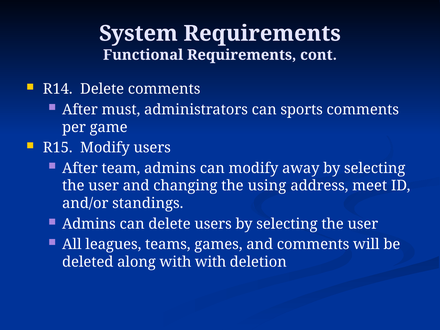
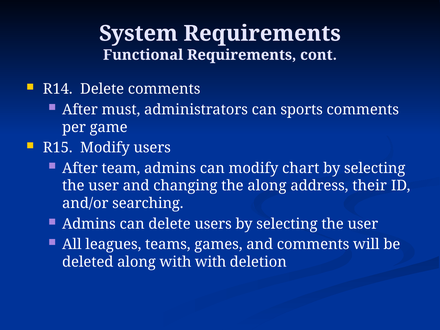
away: away -> chart
the using: using -> along
meet: meet -> their
standings: standings -> searching
